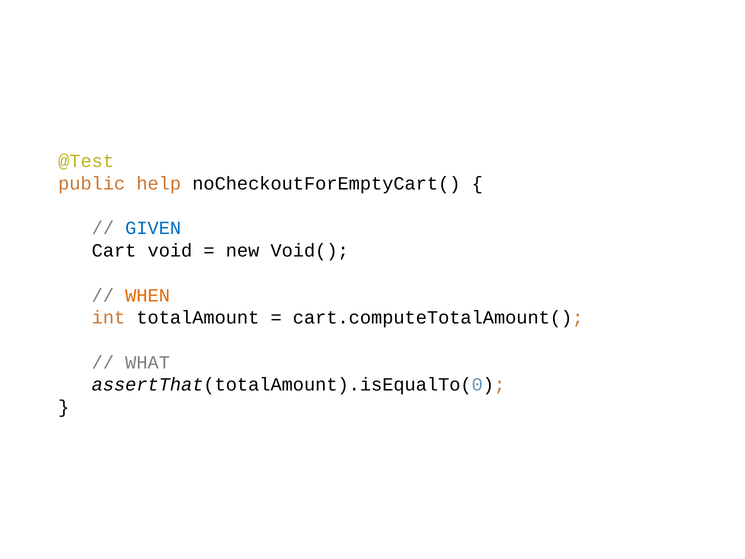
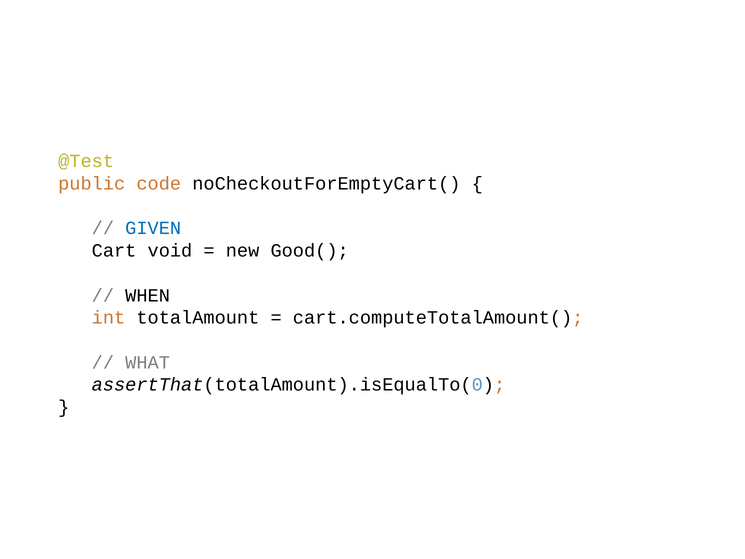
help: help -> code
Void(: Void( -> Good(
WHEN colour: orange -> black
